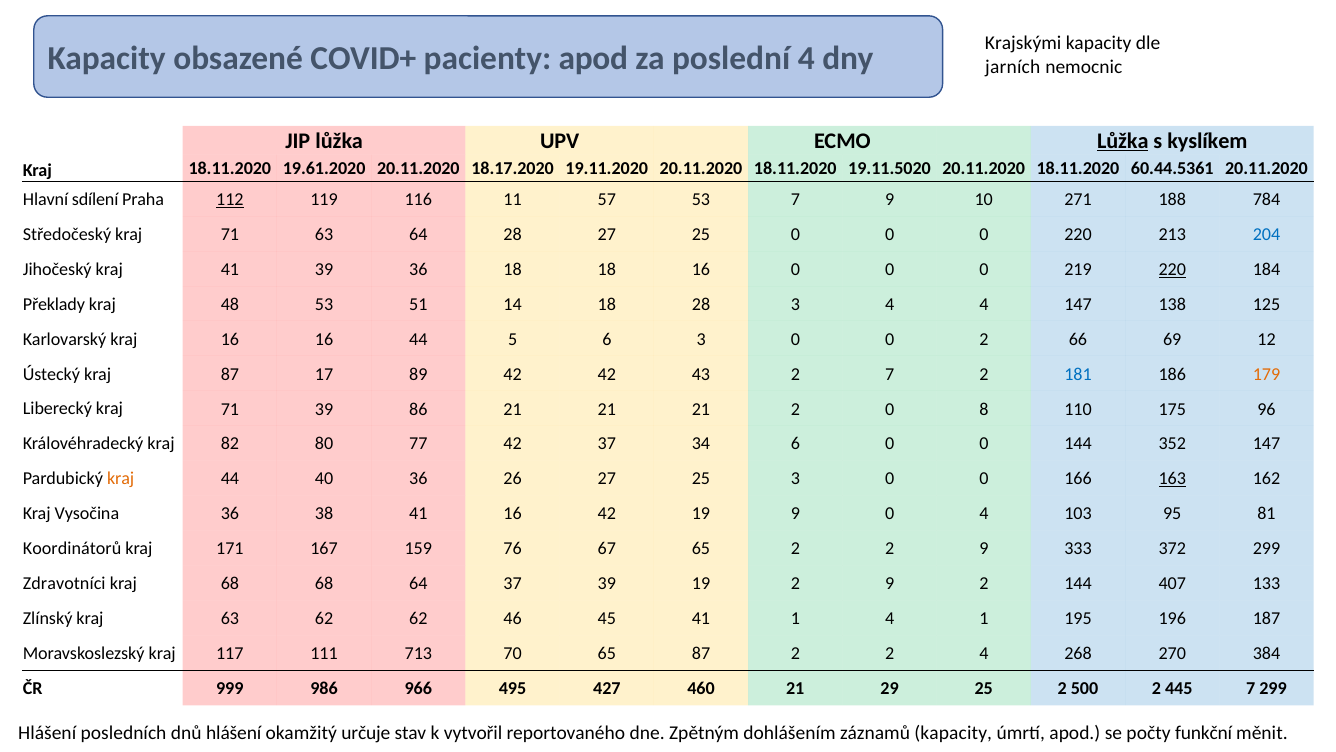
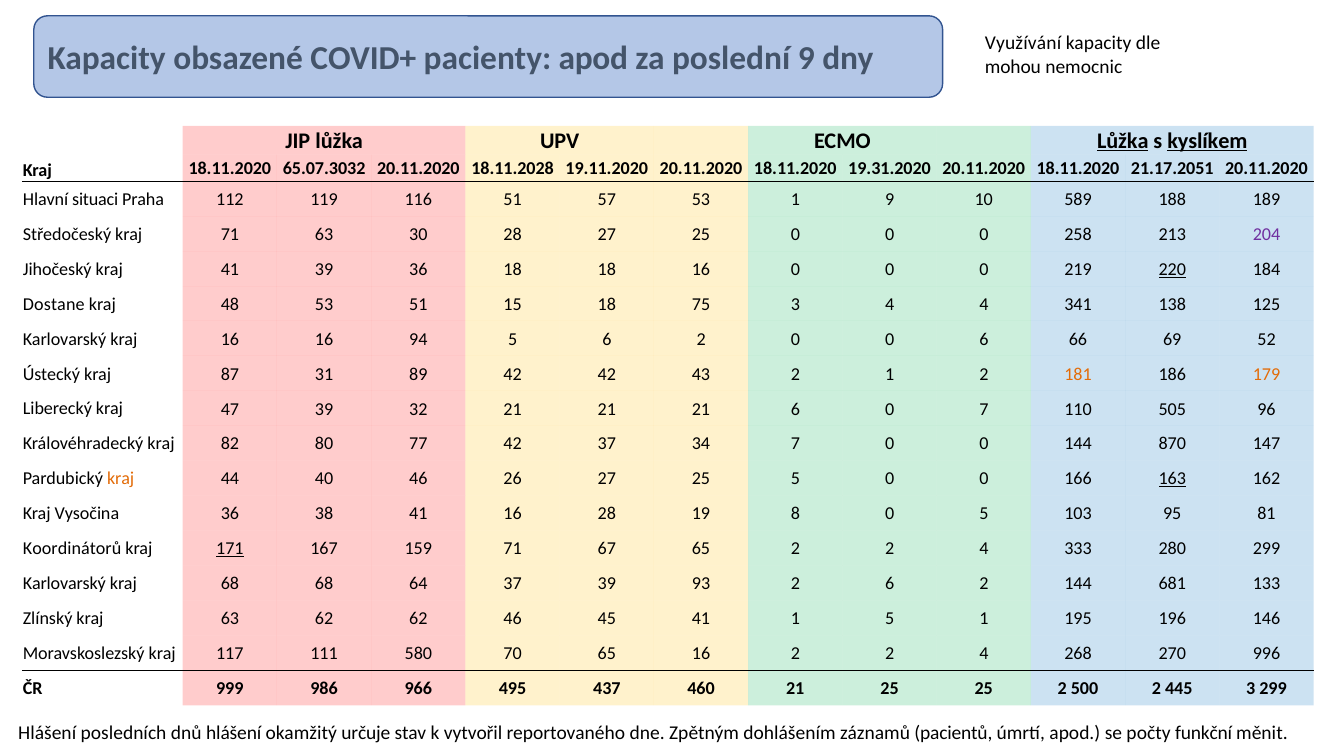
Krajskými: Krajskými -> Využívání
poslední 4: 4 -> 9
jarních: jarních -> mohou
kyslíkem underline: none -> present
19.61.2020: 19.61.2020 -> 65.07.3032
18.17.2020: 18.17.2020 -> 18.11.2028
19.11.5020: 19.11.5020 -> 19.31.2020
60.44.5361: 60.44.5361 -> 21.17.2051
sdílení: sdílení -> situaci
112 underline: present -> none
116 11: 11 -> 51
53 7: 7 -> 1
271: 271 -> 589
784: 784 -> 189
63 64: 64 -> 30
0 220: 220 -> 258
204 colour: blue -> purple
Překlady: Překlady -> Dostane
14: 14 -> 15
18 28: 28 -> 75
4 147: 147 -> 341
16 44: 44 -> 94
5 6 3: 3 -> 2
0 2: 2 -> 6
12: 12 -> 52
17: 17 -> 31
2 7: 7 -> 1
181 colour: blue -> orange
Liberecký kraj 71: 71 -> 47
86: 86 -> 32
21 2: 2 -> 6
0 8: 8 -> 7
175: 175 -> 505
34 6: 6 -> 7
352: 352 -> 870
40 36: 36 -> 46
25 3: 3 -> 5
16 42: 42 -> 28
19 9: 9 -> 8
0 4: 4 -> 5
171 underline: none -> present
159 76: 76 -> 71
65 2 2 9: 9 -> 4
372: 372 -> 280
Zdravotníci at (64, 583): Zdravotníci -> Karlovarský
39 19: 19 -> 93
9 at (890, 583): 9 -> 6
407: 407 -> 681
1 4: 4 -> 5
187: 187 -> 146
713: 713 -> 580
65 87: 87 -> 16
384: 384 -> 996
427: 427 -> 437
21 29: 29 -> 25
445 7: 7 -> 3
záznamů kapacity: kapacity -> pacientů
